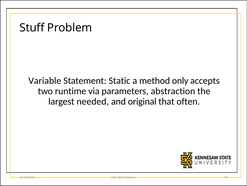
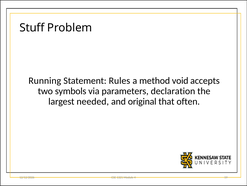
Variable: Variable -> Running
Static: Static -> Rules
only: only -> void
runtime: runtime -> symbols
abstraction: abstraction -> declaration
